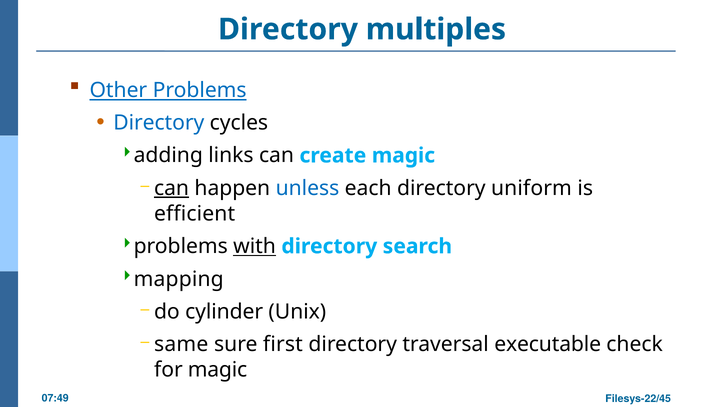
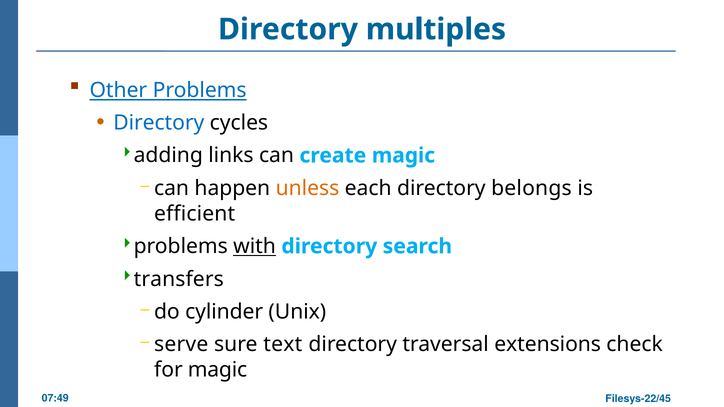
can at (172, 188) underline: present -> none
unless colour: blue -> orange
uniform: uniform -> belongs
mapping: mapping -> transfers
same: same -> serve
first: first -> text
executable: executable -> extensions
